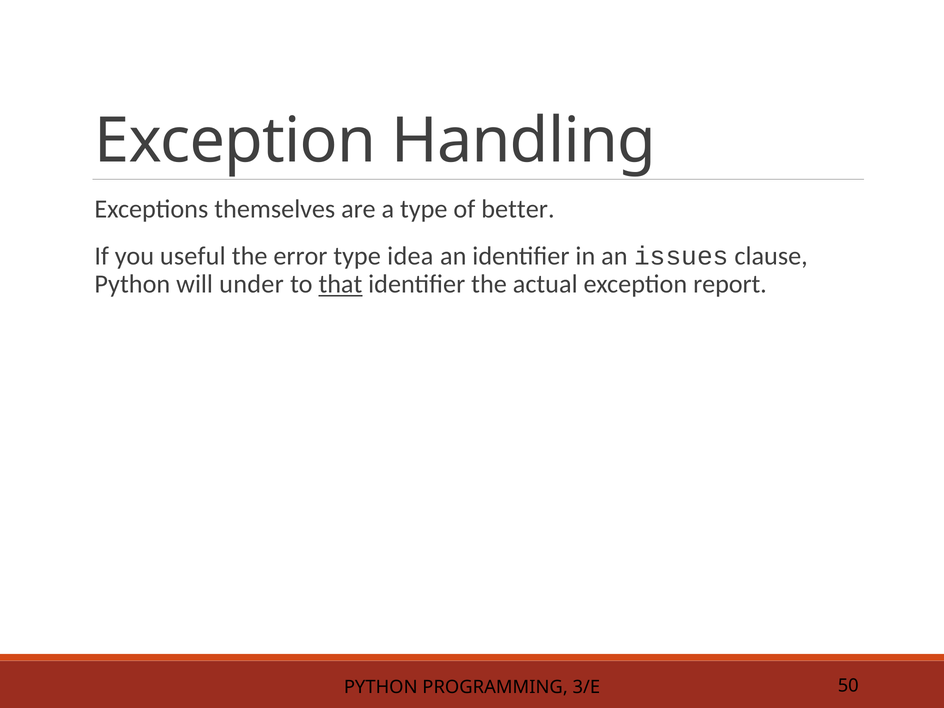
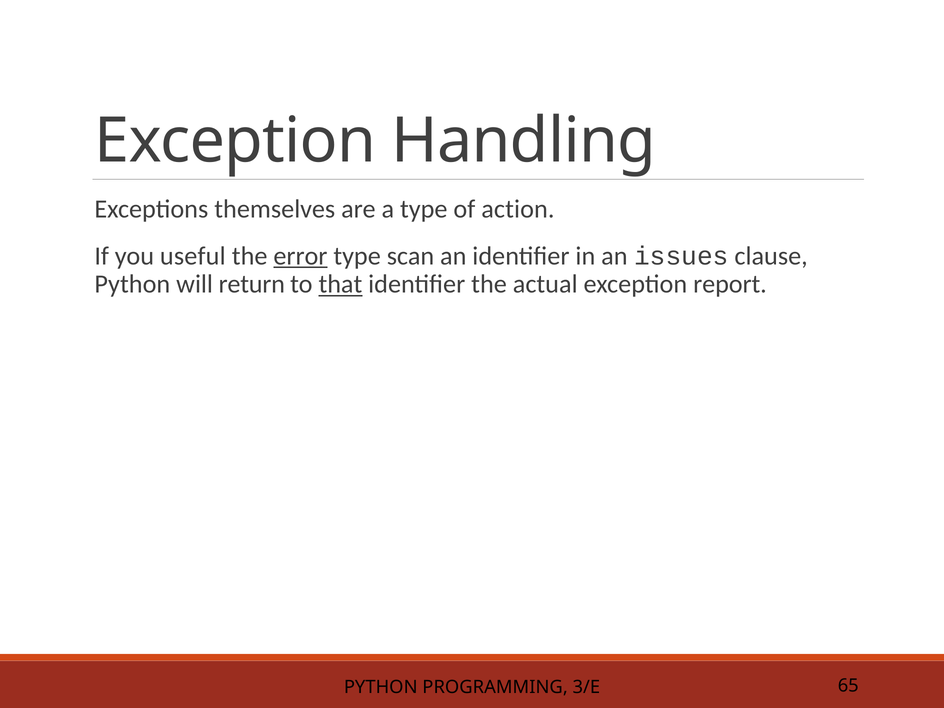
better: better -> action
error underline: none -> present
idea: idea -> scan
under: under -> return
50: 50 -> 65
